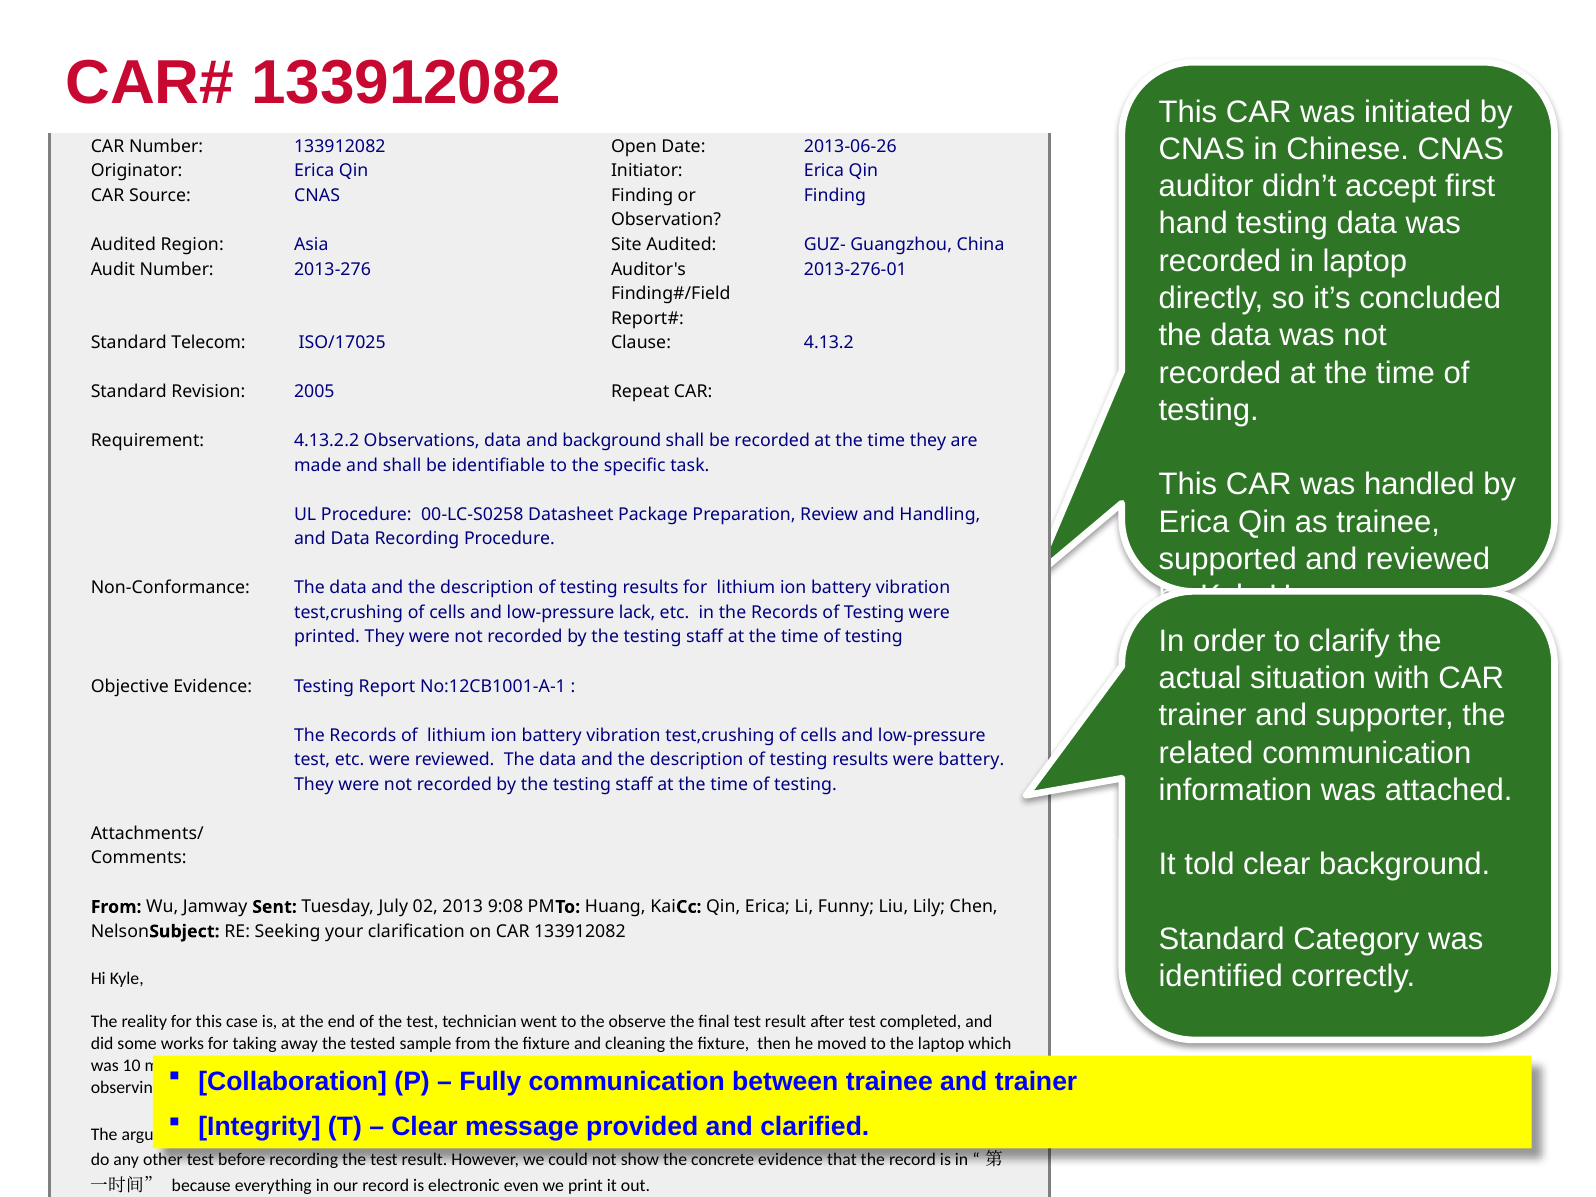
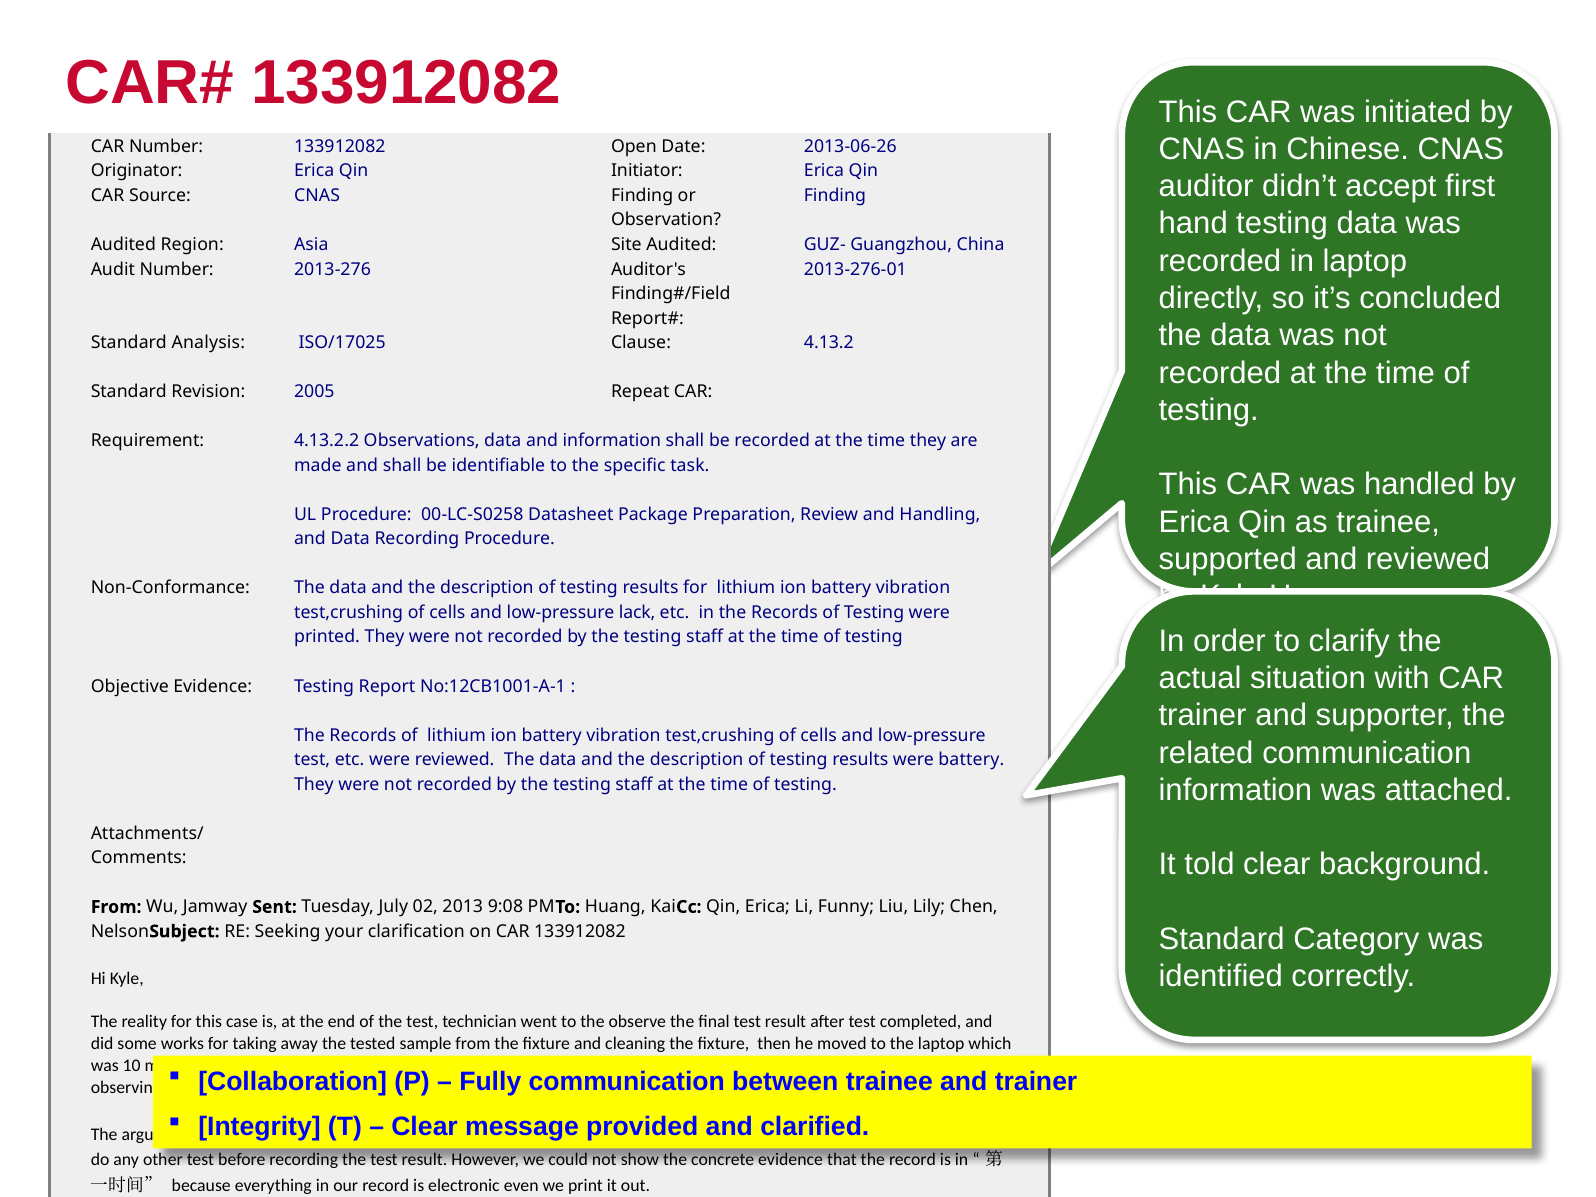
Telecom: Telecom -> Analysis
and background: background -> information
